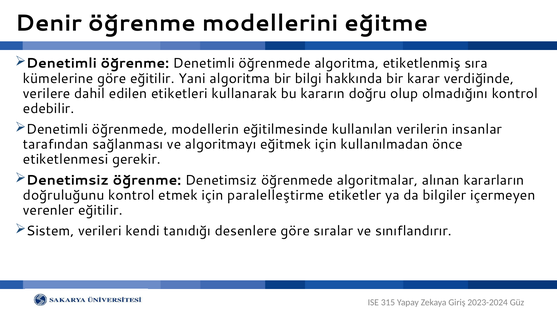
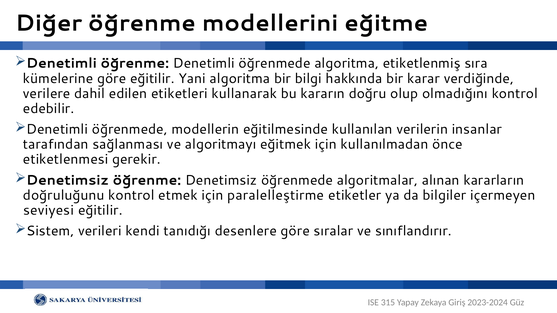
Denir: Denir -> Diğer
verenler: verenler -> seviyesi
